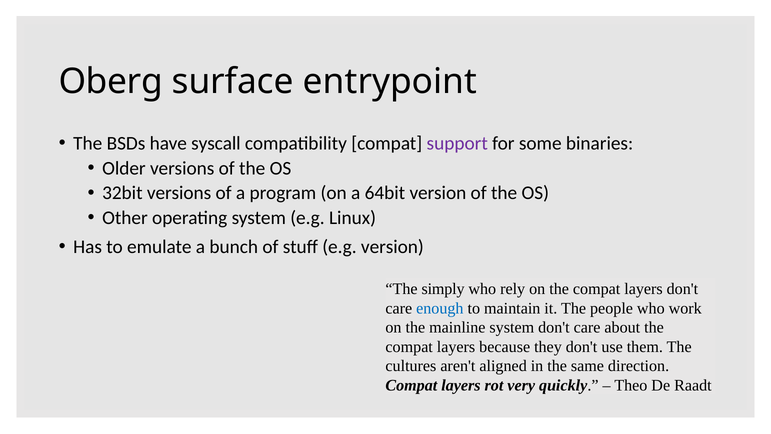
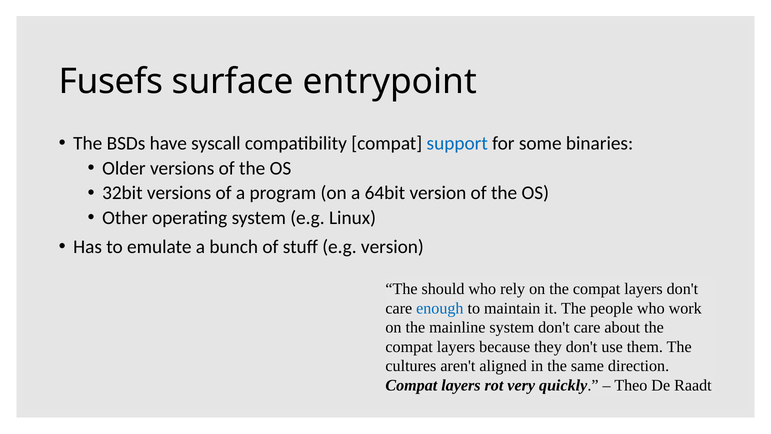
Oberg: Oberg -> Fusefs
support colour: purple -> blue
simply: simply -> should
